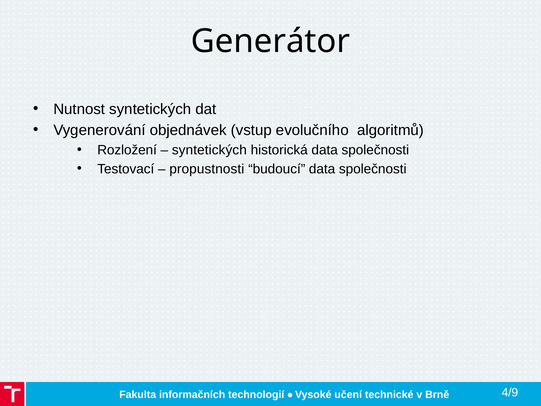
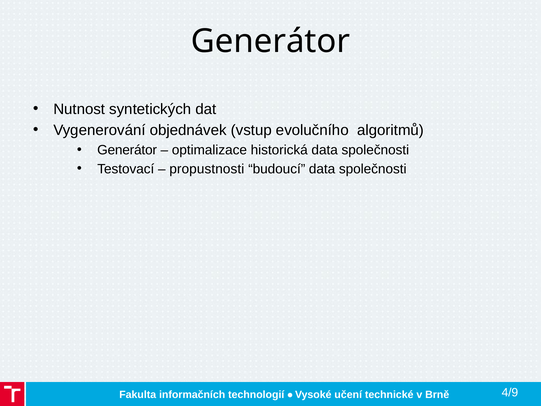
Rozložení at (127, 150): Rozložení -> Generátor
syntetických at (209, 150): syntetických -> optimalizace
